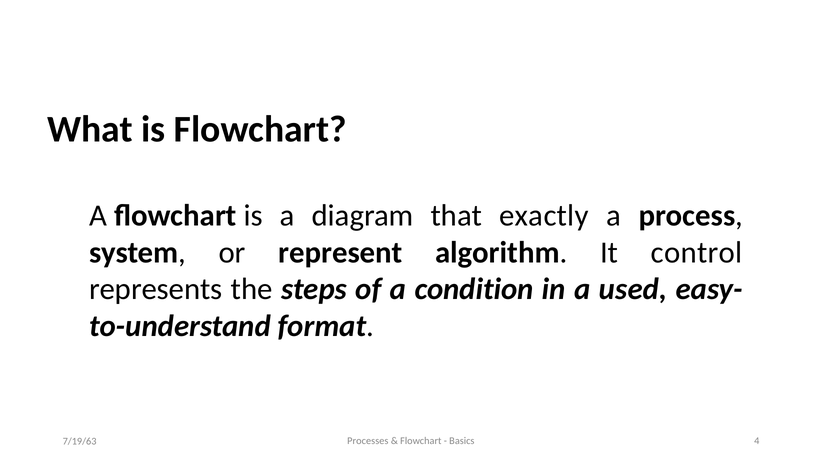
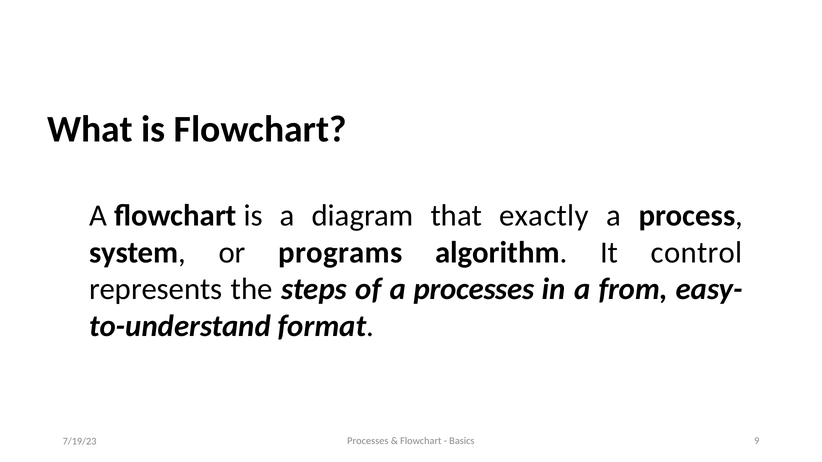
represent: represent -> programs
a condition: condition -> processes
used: used -> from
4: 4 -> 9
7/19/63: 7/19/63 -> 7/19/23
